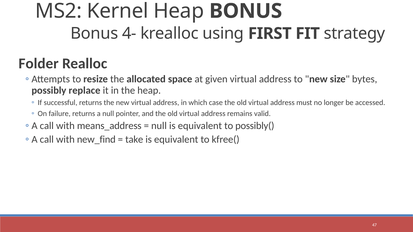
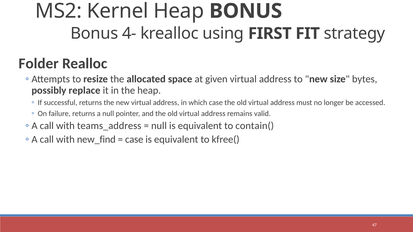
means_address: means_address -> teams_address
possibly(: possibly( -> contain(
take at (134, 140): take -> case
